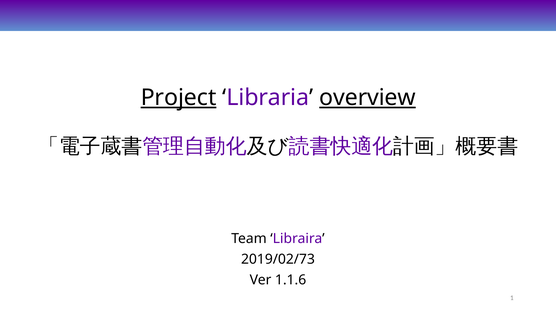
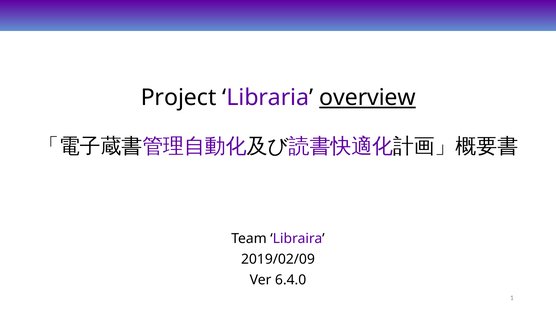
Project underline: present -> none
2019/02/73: 2019/02/73 -> 2019/02/09
1.1.6: 1.1.6 -> 6.4.0
